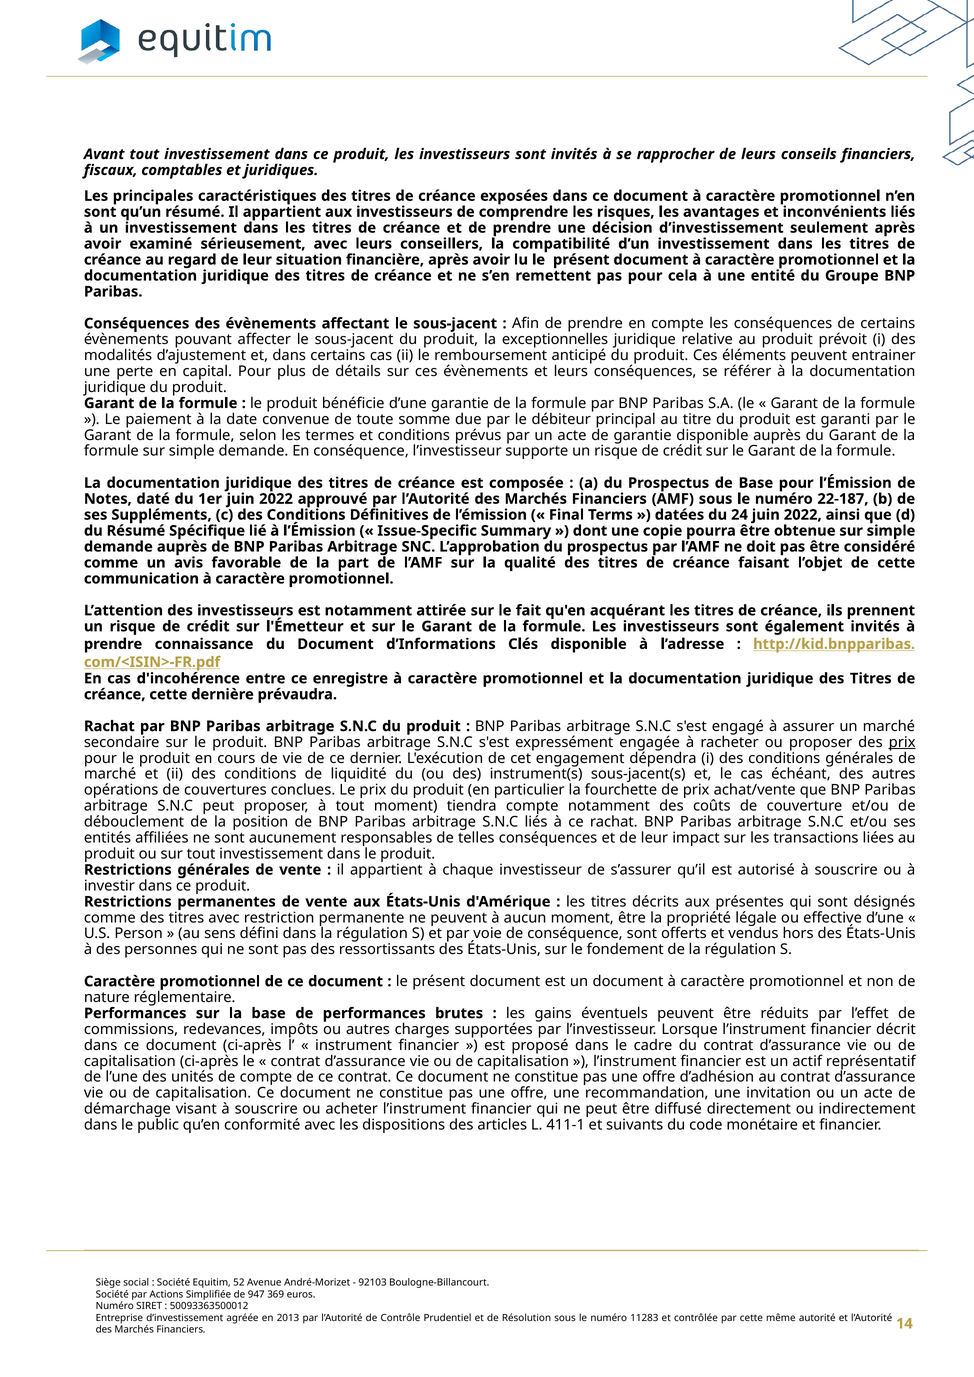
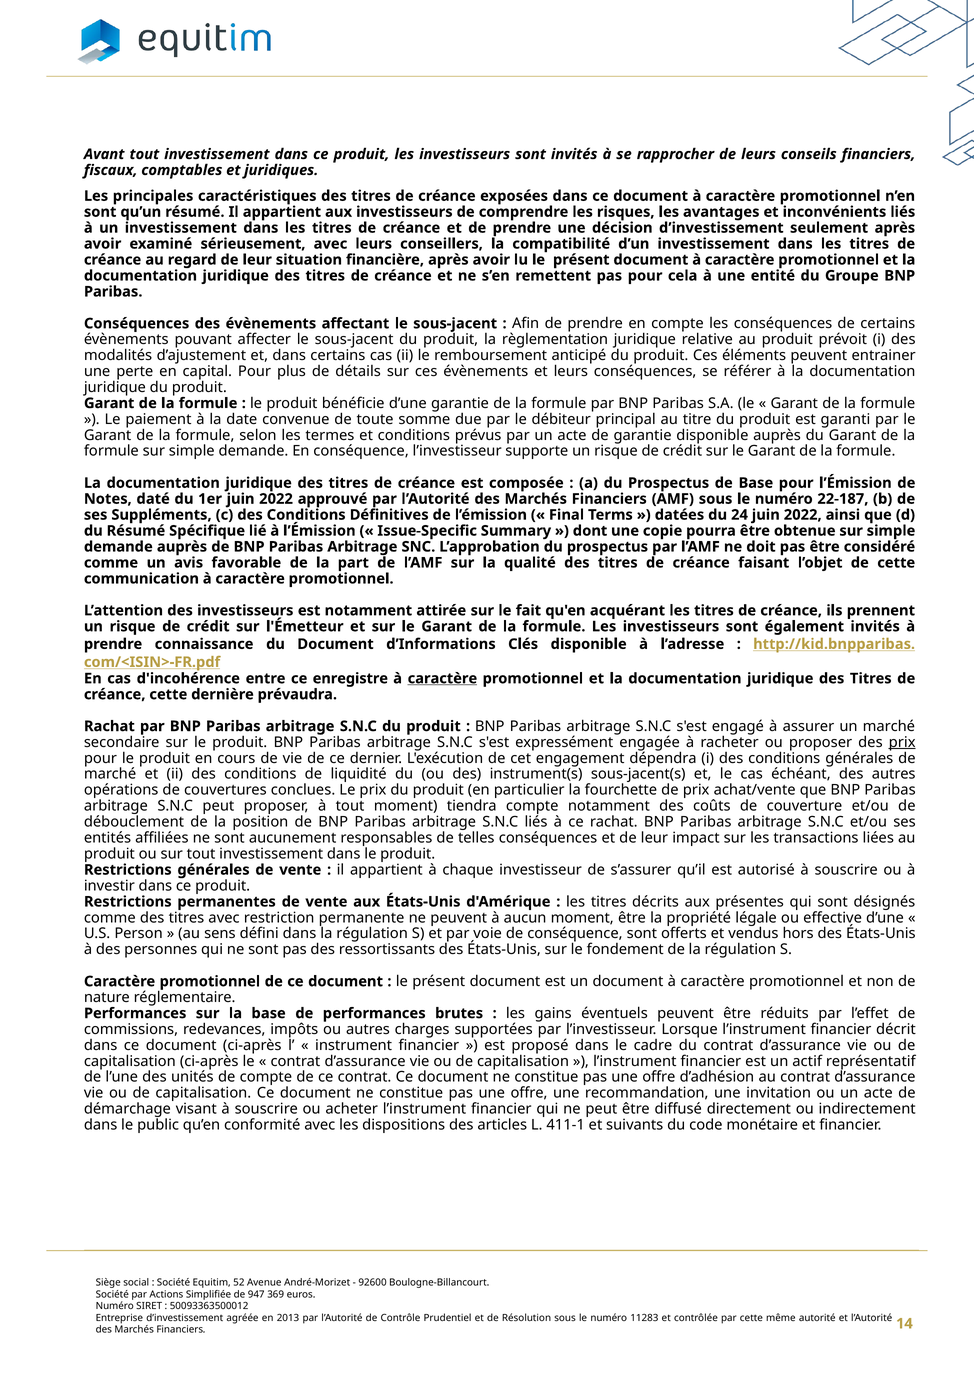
exceptionnelles: exceptionnelles -> règlementation
caractère at (442, 679) underline: none -> present
92103: 92103 -> 92600
